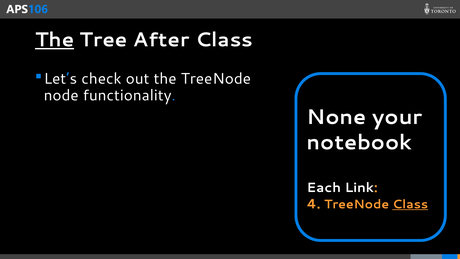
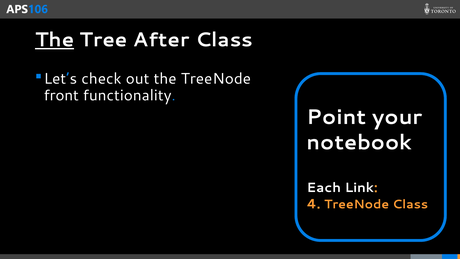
node: node -> front
None: None -> Point
Class at (410, 204) underline: present -> none
